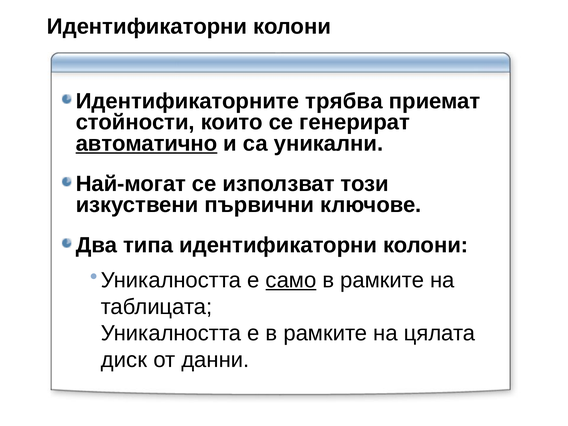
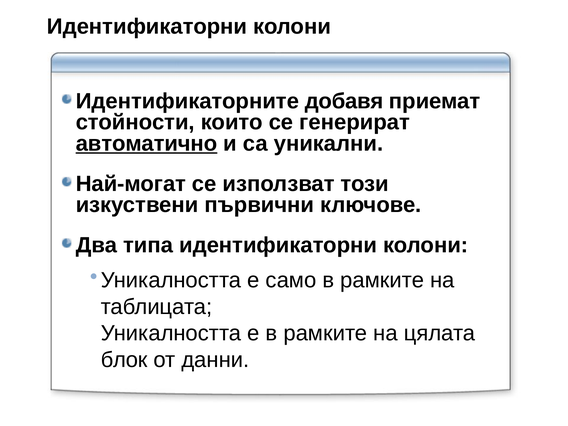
трябва: трябва -> добавя
само underline: present -> none
диск: диск -> блок
